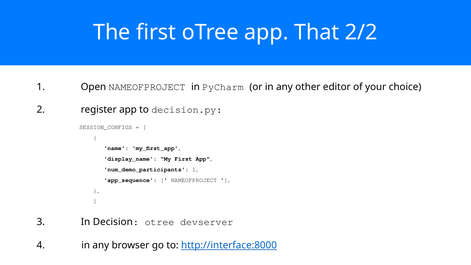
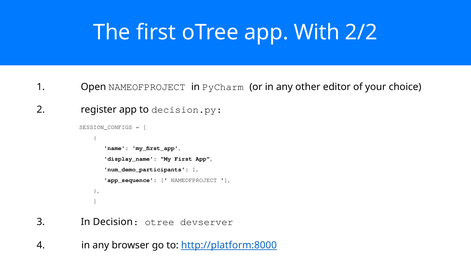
That: That -> With
http://interface:8000: http://interface:8000 -> http://platform:8000
